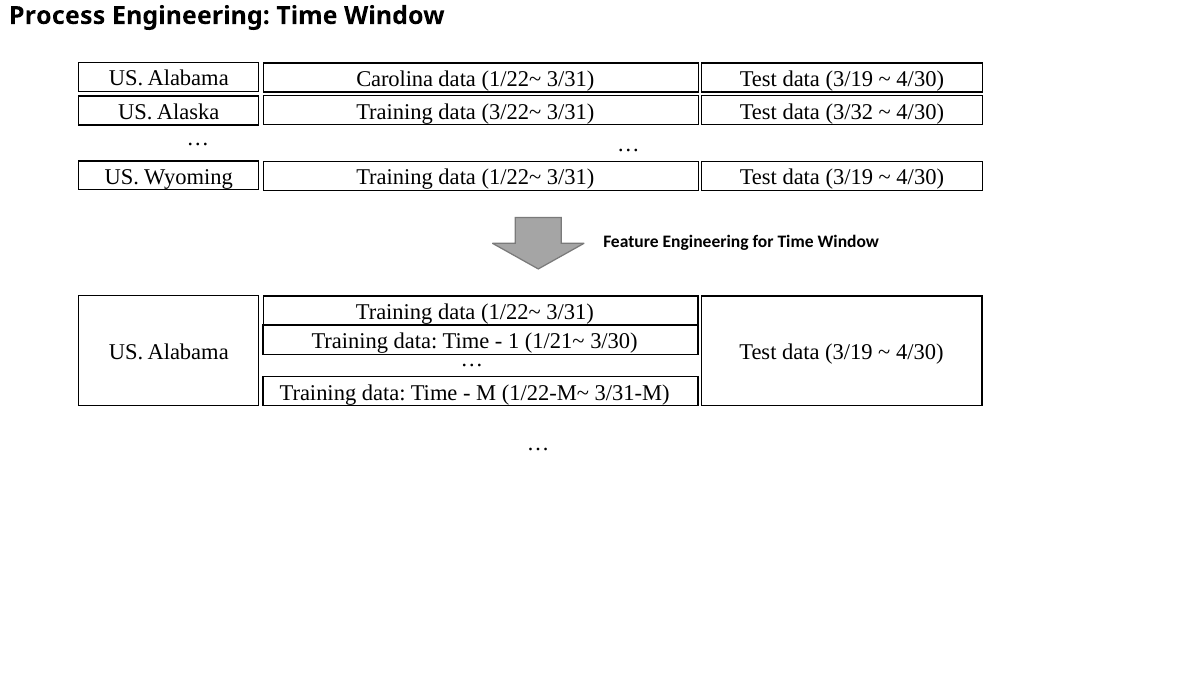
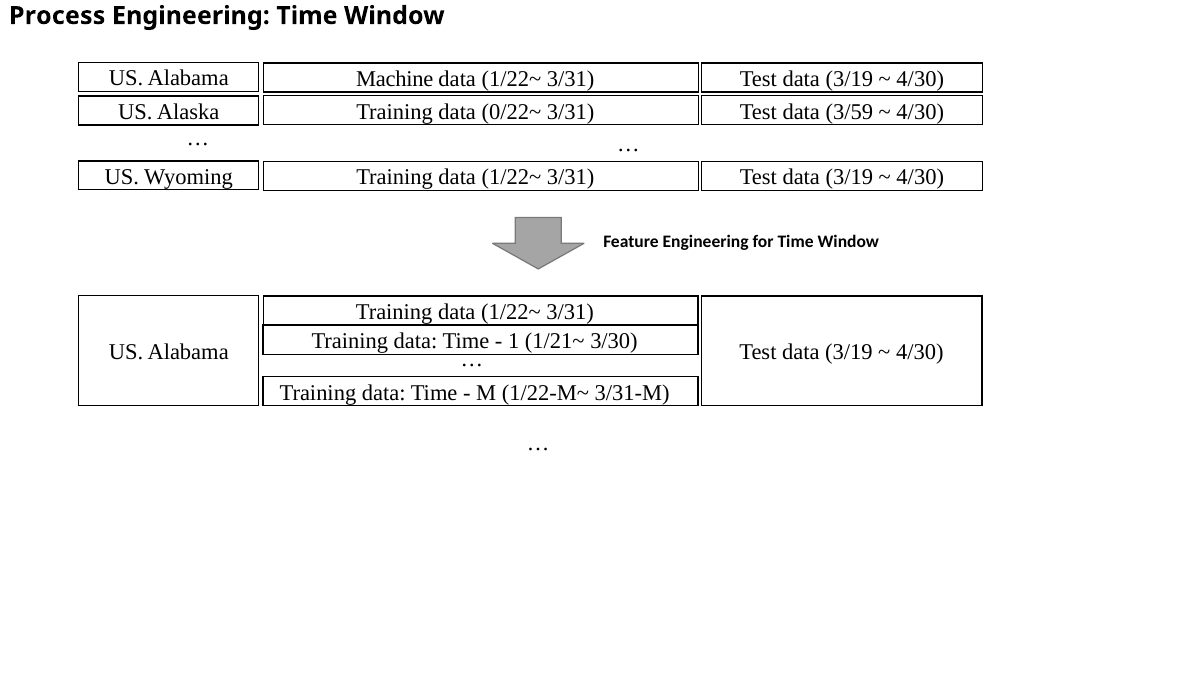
Carolina: Carolina -> Machine
3/22~: 3/22~ -> 0/22~
3/32: 3/32 -> 3/59
